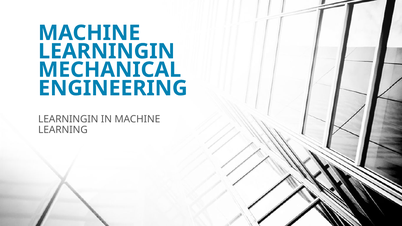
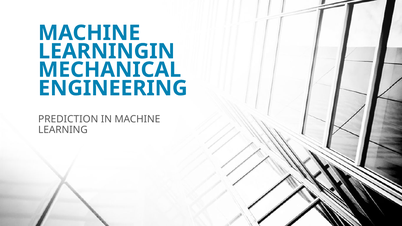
LEARNINGIN at (68, 119): LEARNINGIN -> PREDICTION
